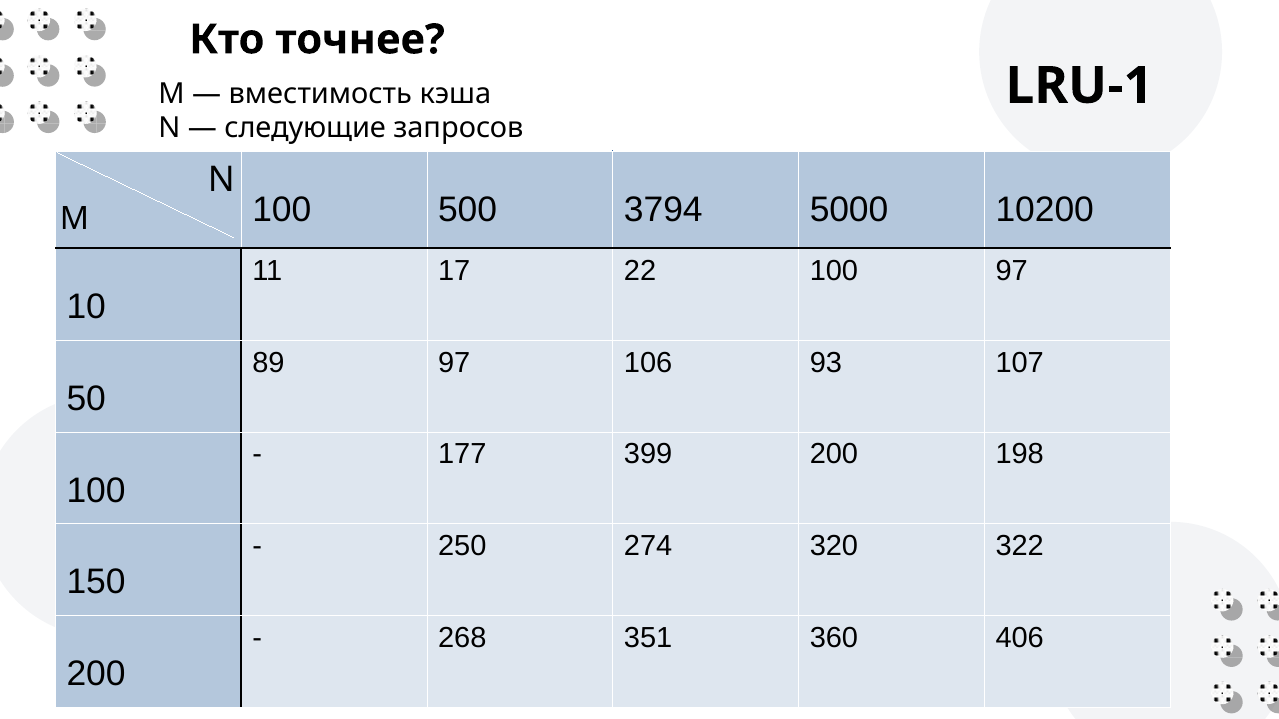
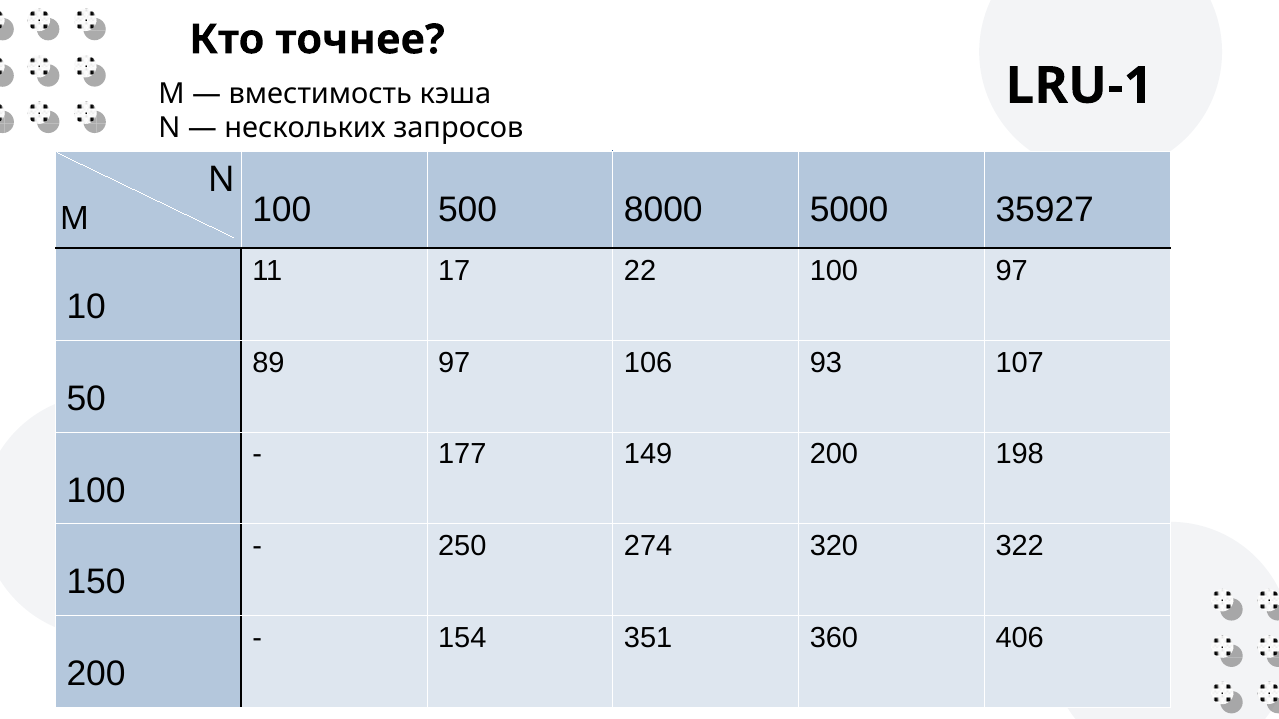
следующие: следующие -> нескольких
3794: 3794 -> 8000
10200: 10200 -> 35927
399: 399 -> 149
268: 268 -> 154
